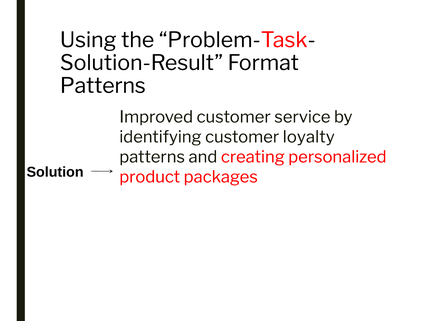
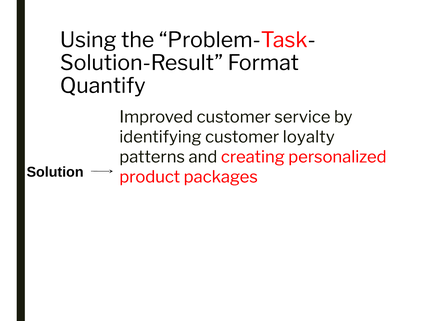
Patterns at (103, 86): Patterns -> Quantify
